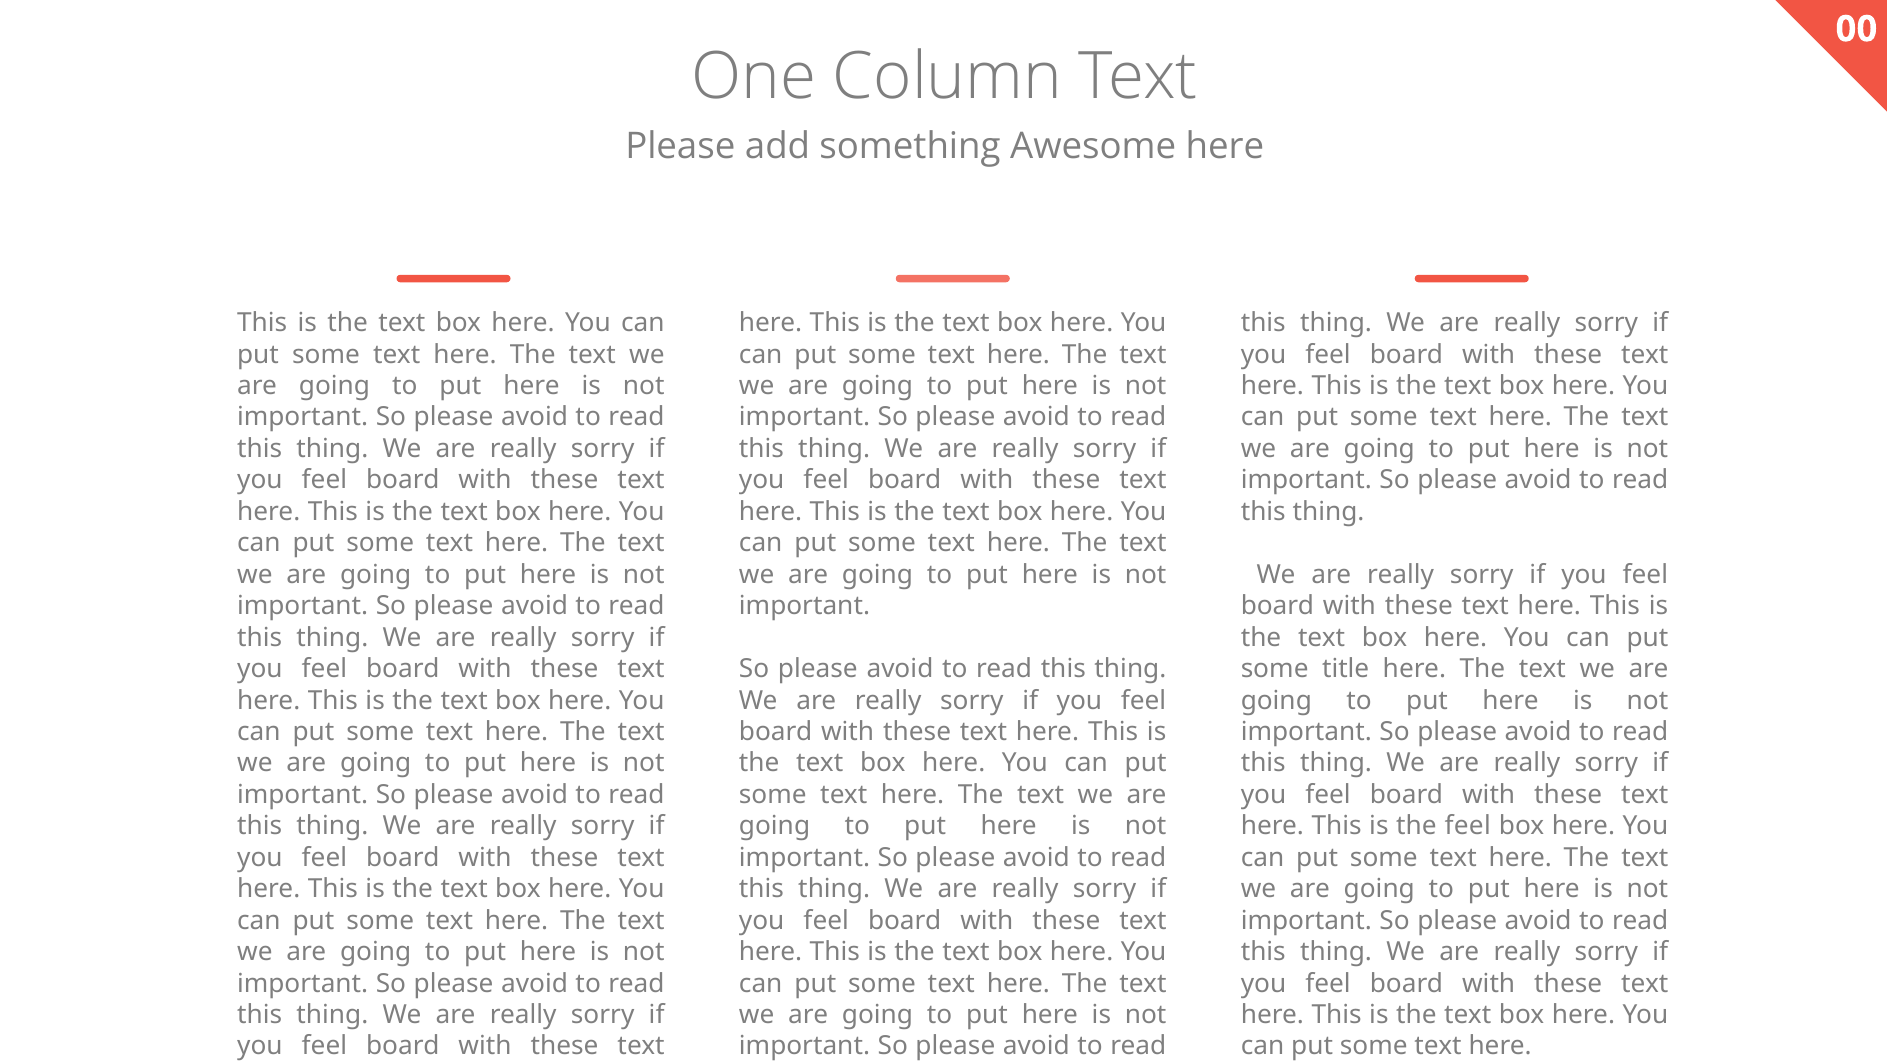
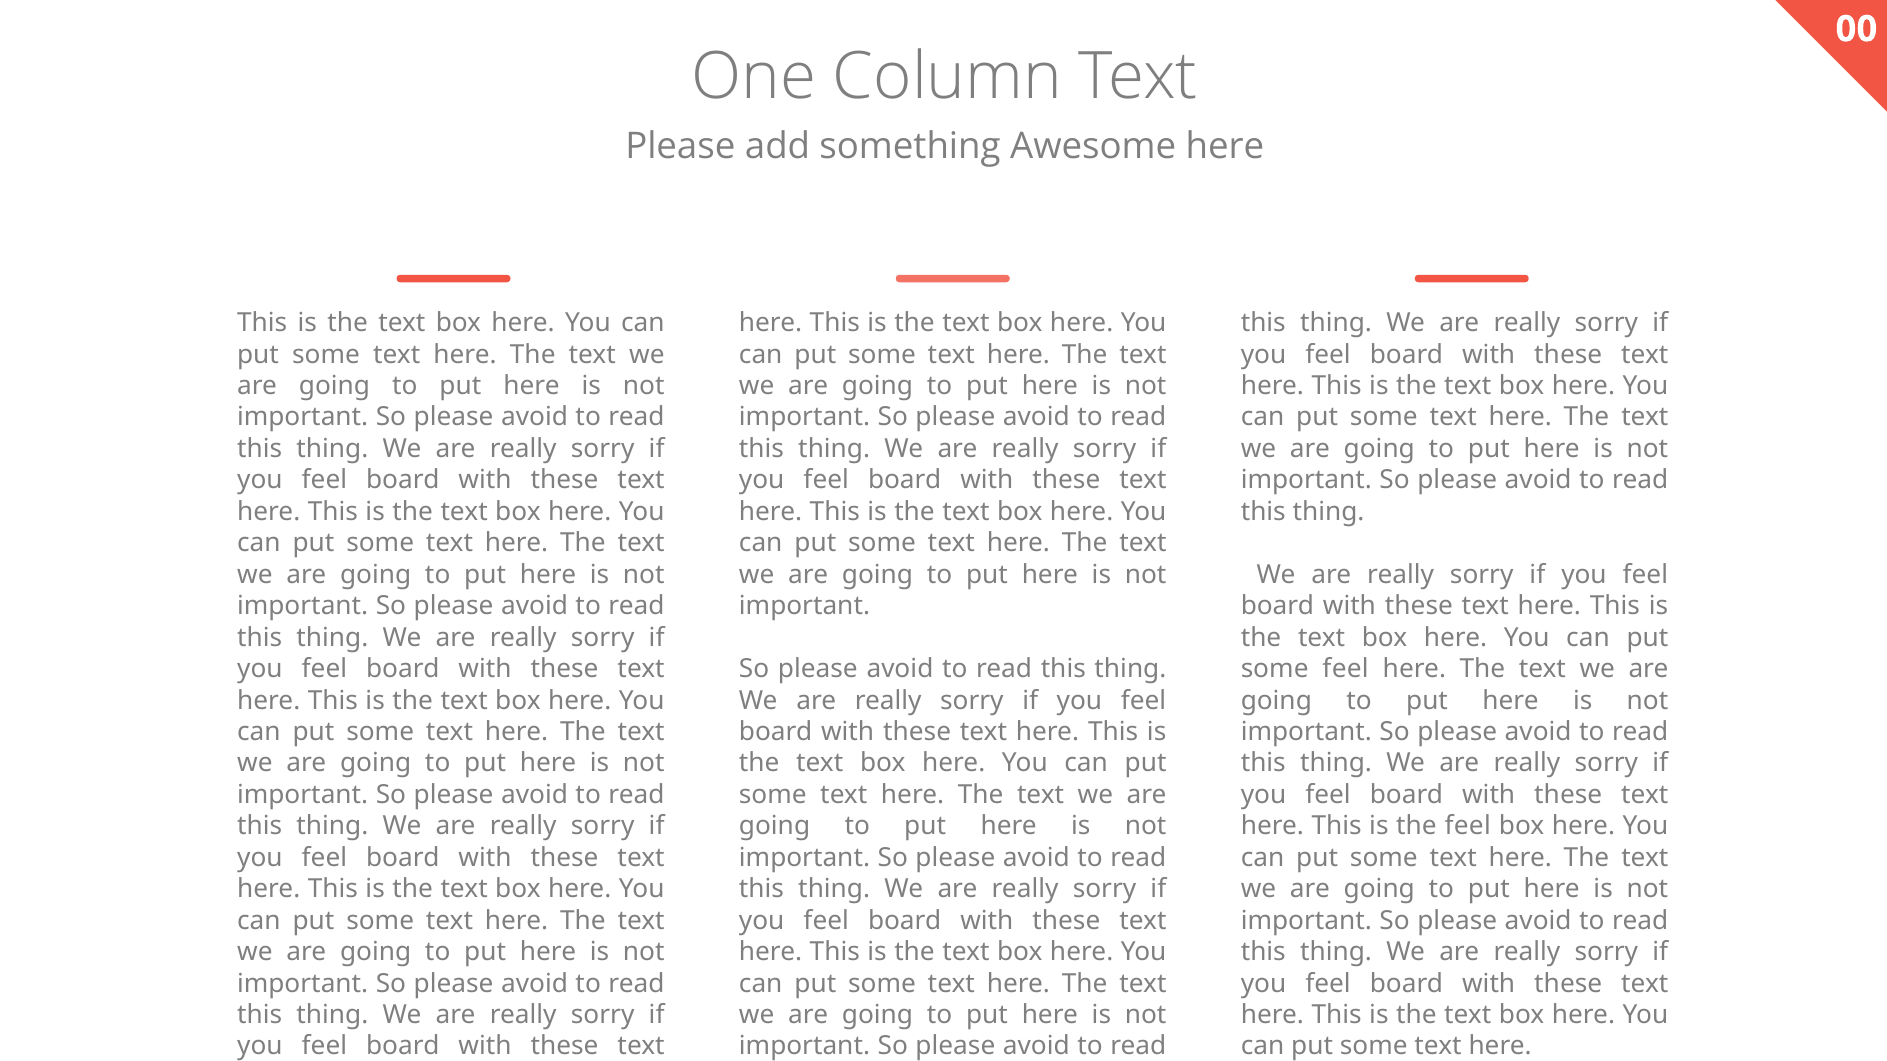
some title: title -> feel
